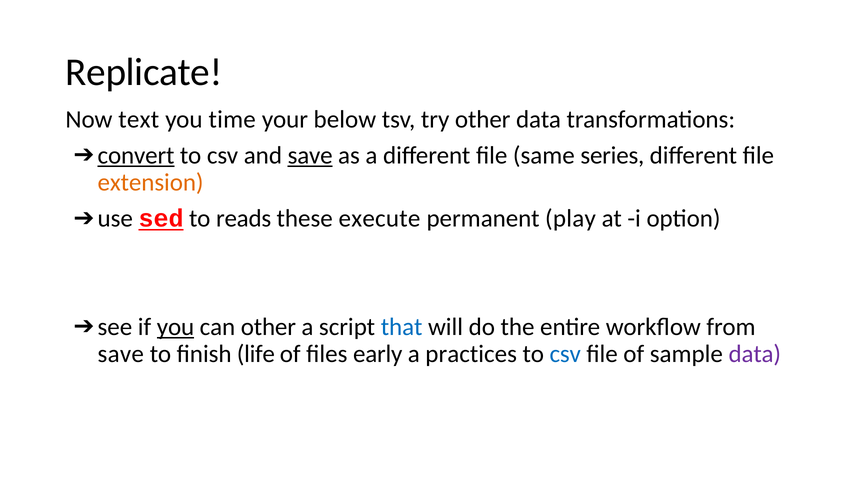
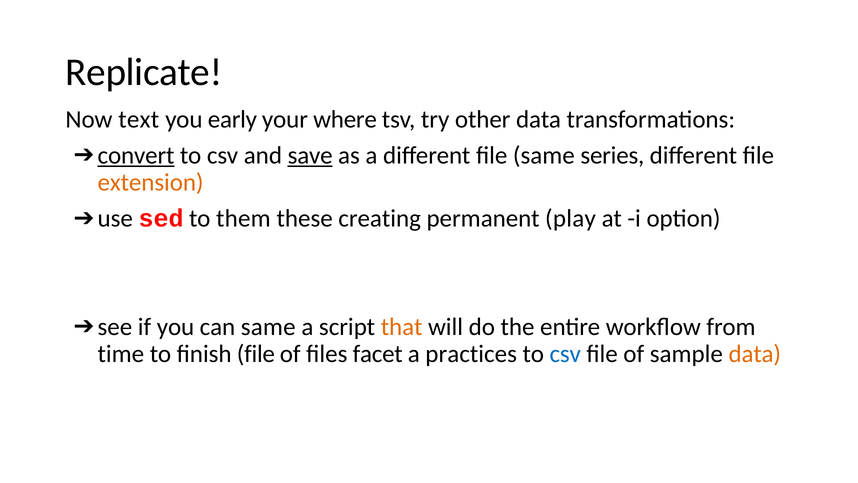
time: time -> early
below: below -> where
sed underline: present -> none
reads: reads -> them
execute: execute -> creating
you at (176, 326) underline: present -> none
can other: other -> same
that colour: blue -> orange
save at (121, 354): save -> time
finish life: life -> file
early: early -> facet
data at (755, 354) colour: purple -> orange
